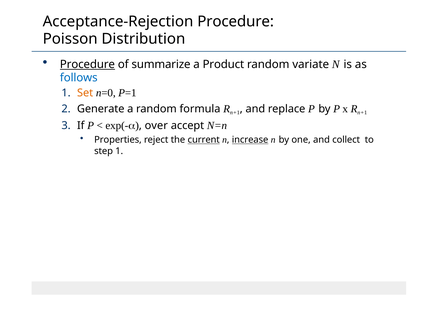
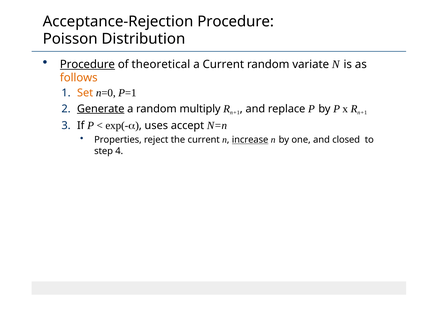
summarize: summarize -> theoretical
a Product: Product -> Current
follows colour: blue -> orange
Generate underline: none -> present
formula: formula -> multiply
over: over -> uses
current at (204, 140) underline: present -> none
collect: collect -> closed
step 1: 1 -> 4
